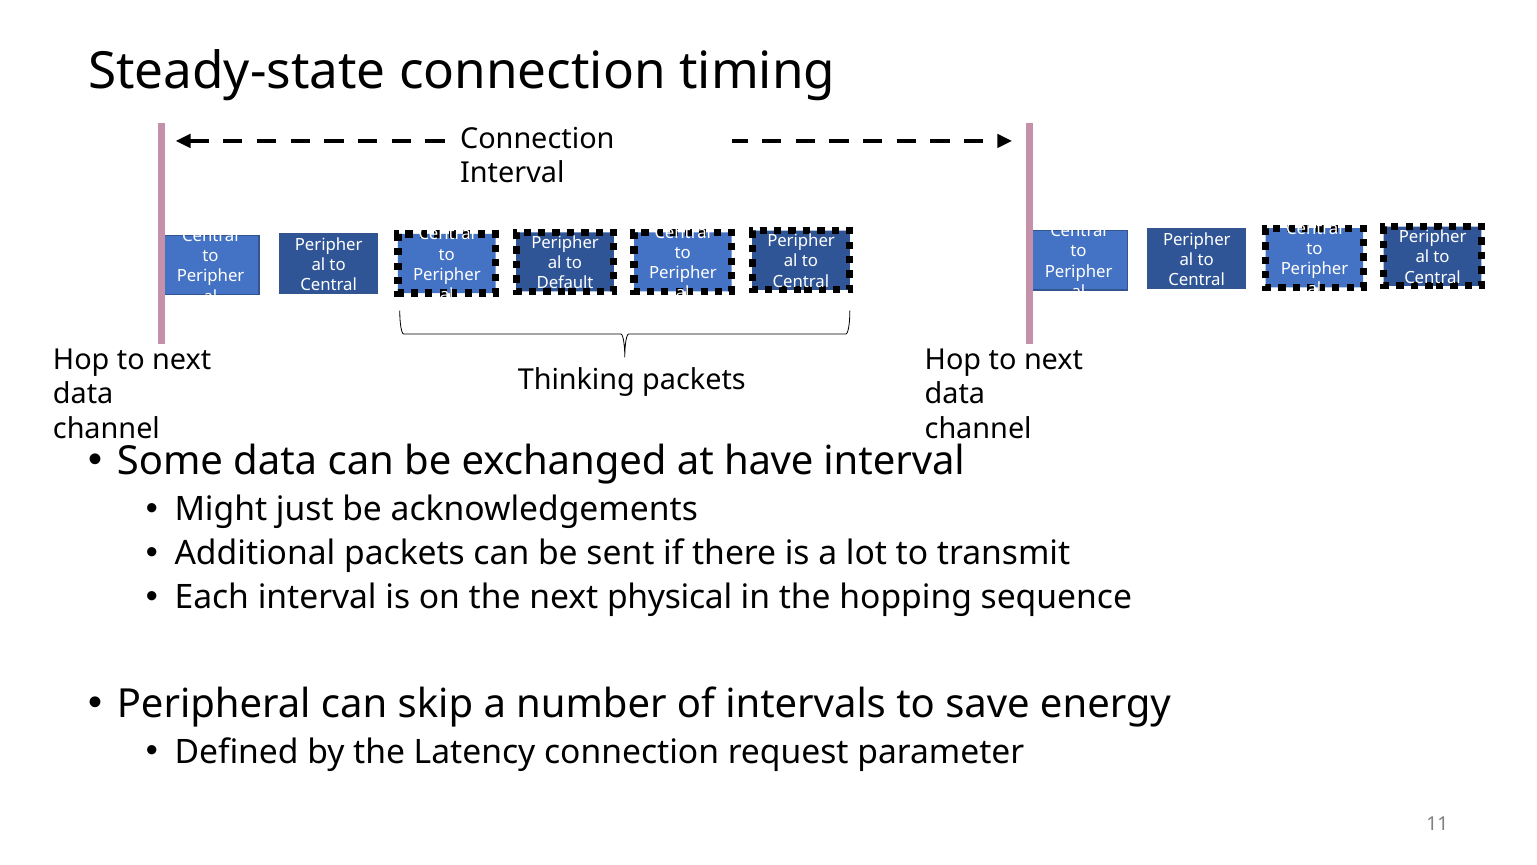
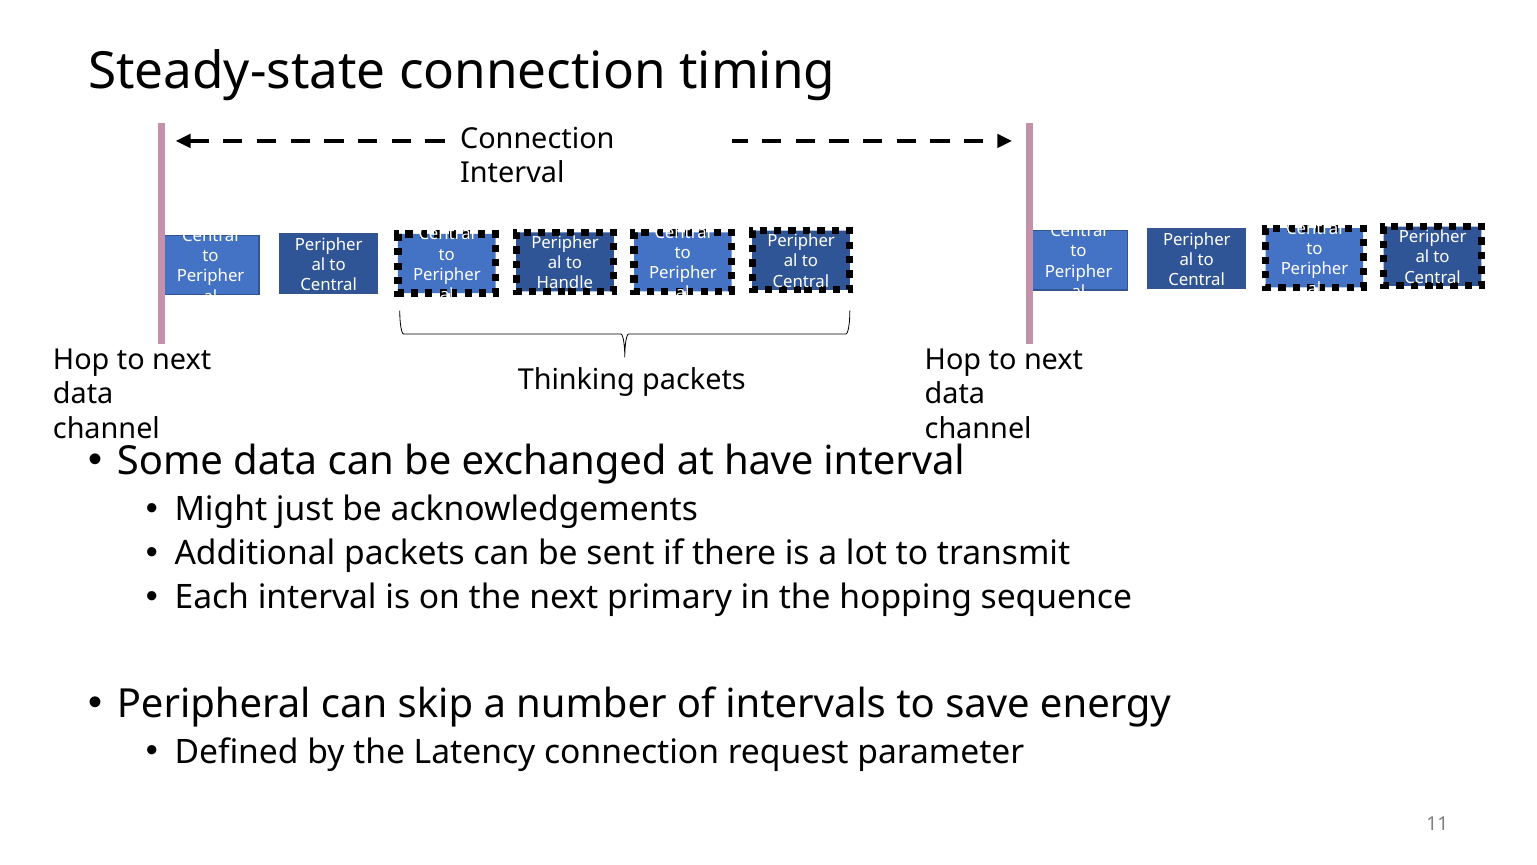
Default: Default -> Handle
physical: physical -> primary
